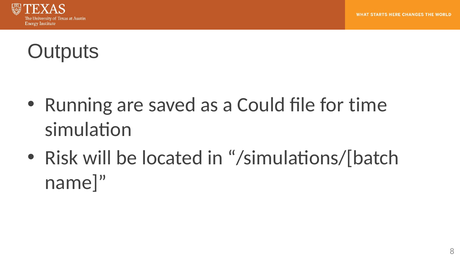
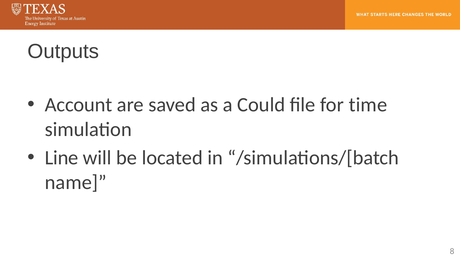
Running: Running -> Account
Risk: Risk -> Line
